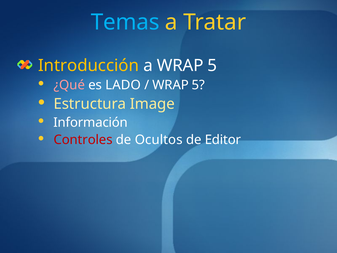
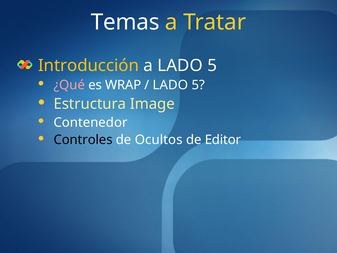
Temas colour: light blue -> white
a WRAP: WRAP -> LADO
LADO: LADO -> WRAP
WRAP at (171, 85): WRAP -> LADO
Información: Información -> Contenedor
Controles colour: red -> black
